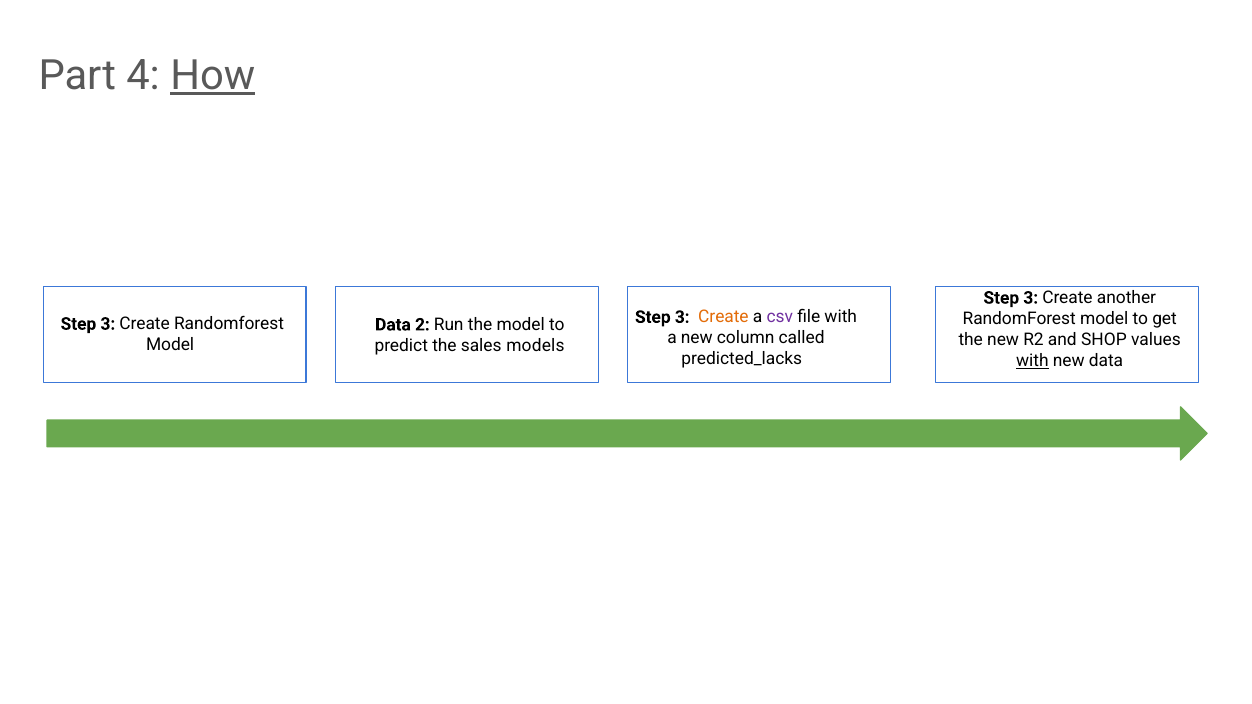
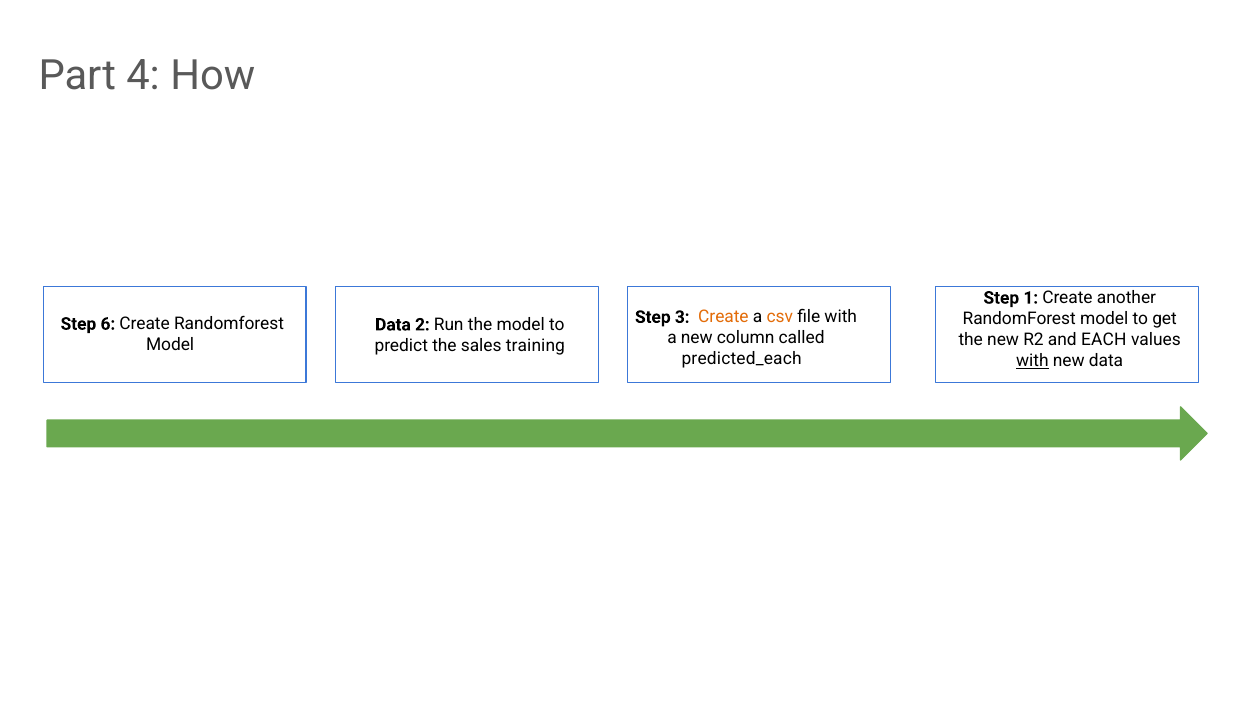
How underline: present -> none
3 at (1031, 298): 3 -> 1
csv colour: purple -> orange
3 at (108, 324): 3 -> 6
SHOP: SHOP -> EACH
models: models -> training
predicted_lacks: predicted_lacks -> predicted_each
